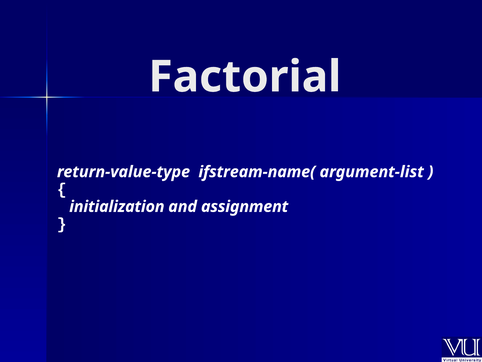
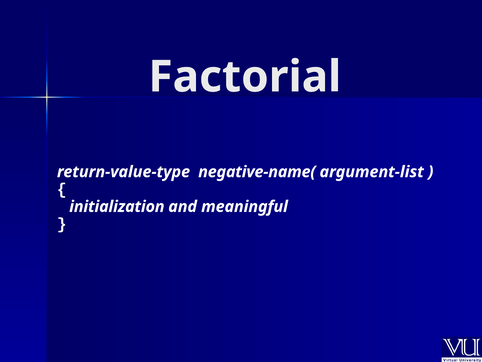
ifstream-name(: ifstream-name( -> negative-name(
assignment: assignment -> meaningful
